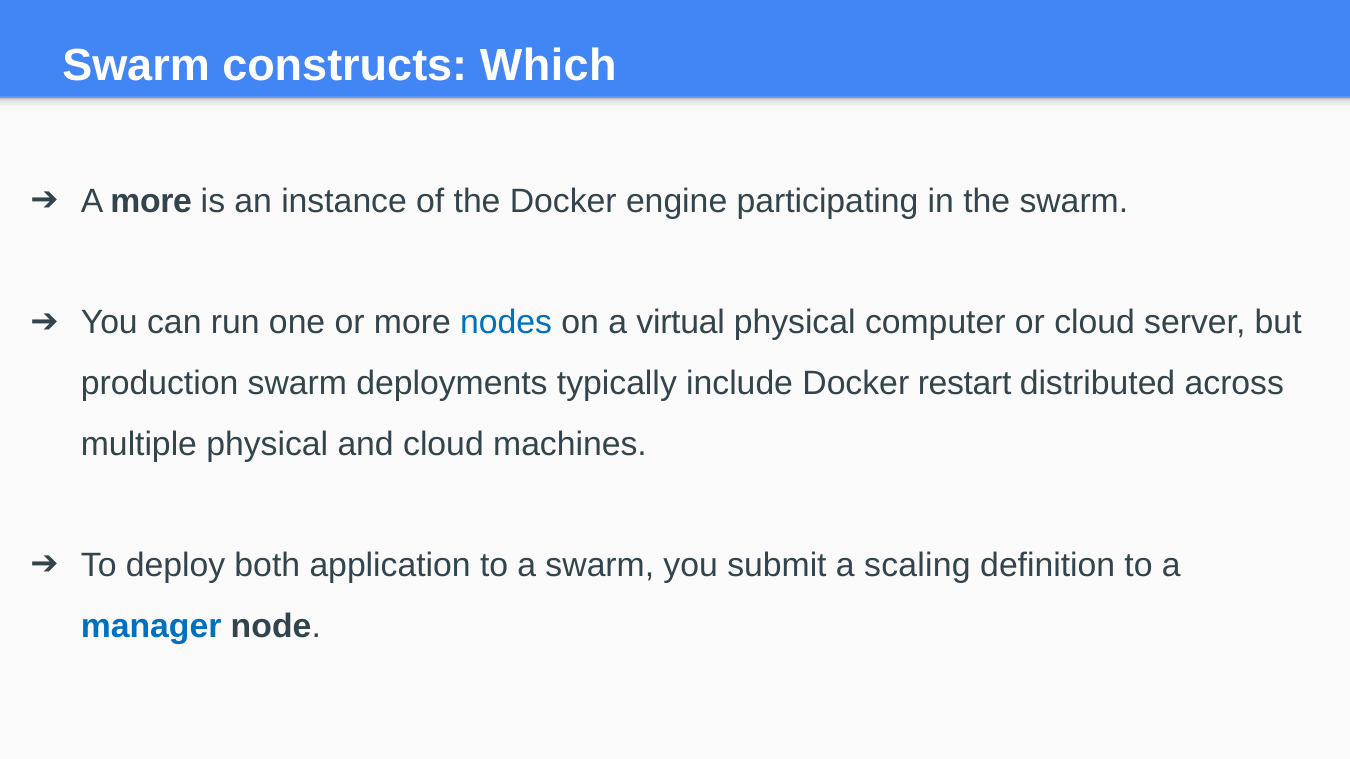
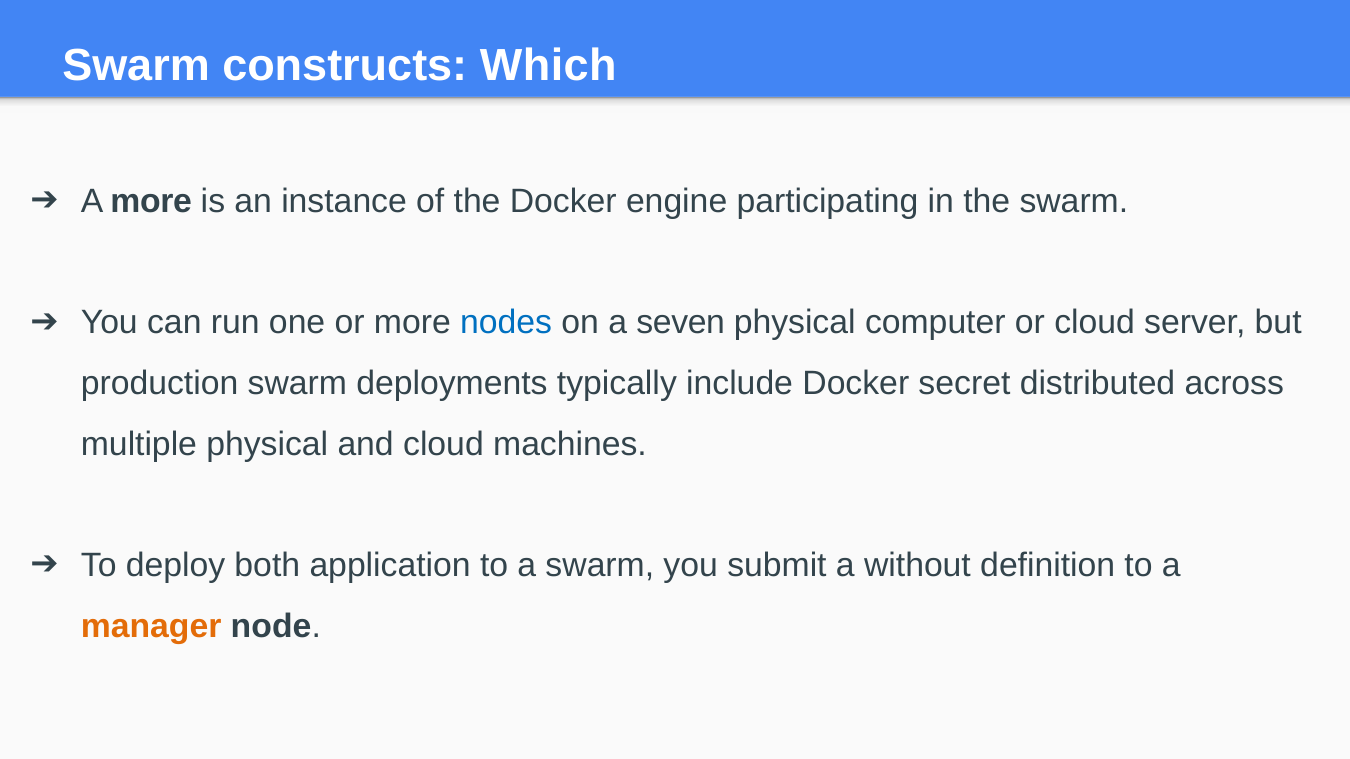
virtual: virtual -> seven
restart: restart -> secret
scaling: scaling -> without
manager colour: blue -> orange
